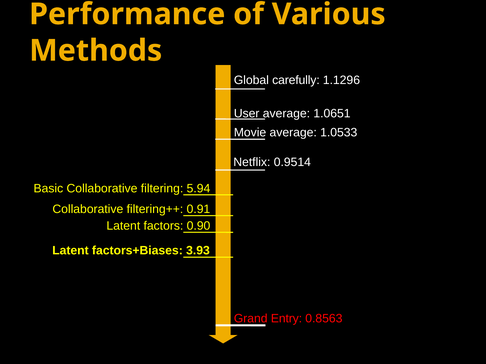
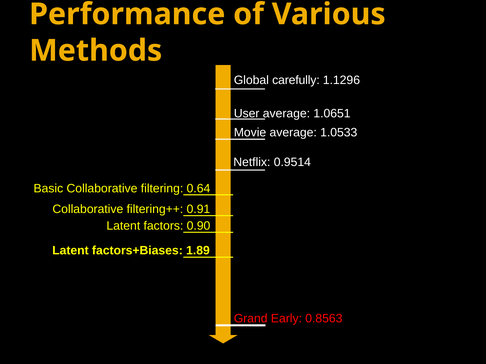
5.94: 5.94 -> 0.64
3.93: 3.93 -> 1.89
Entry: Entry -> Early
